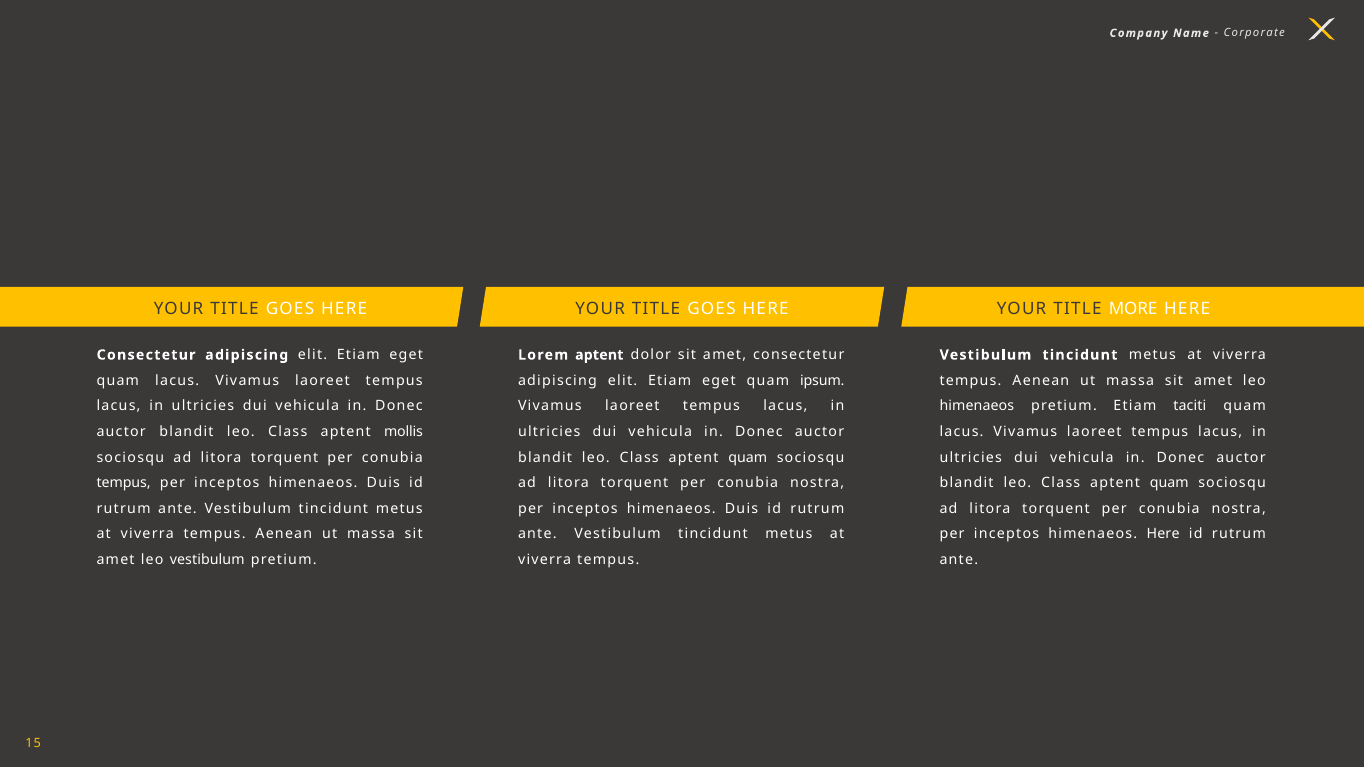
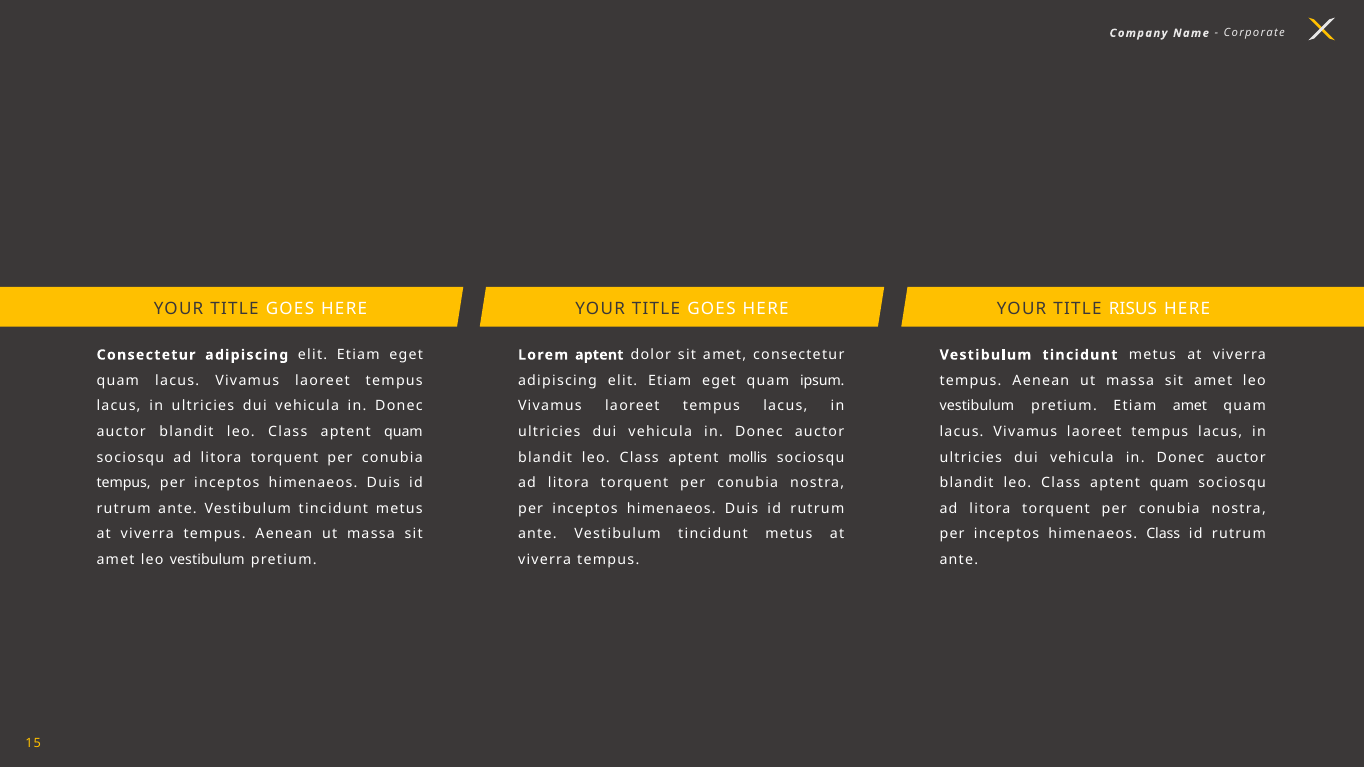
MORE: MORE -> RISUS
himenaeos at (977, 406): himenaeos -> vestibulum
Etiam taciti: taciti -> amet
mollis at (404, 432): mollis -> quam
quam at (748, 457): quam -> mollis
himenaeos Here: Here -> Class
